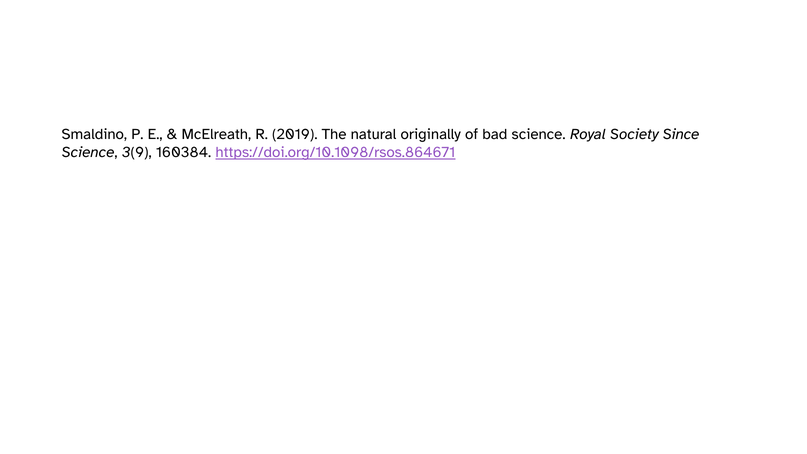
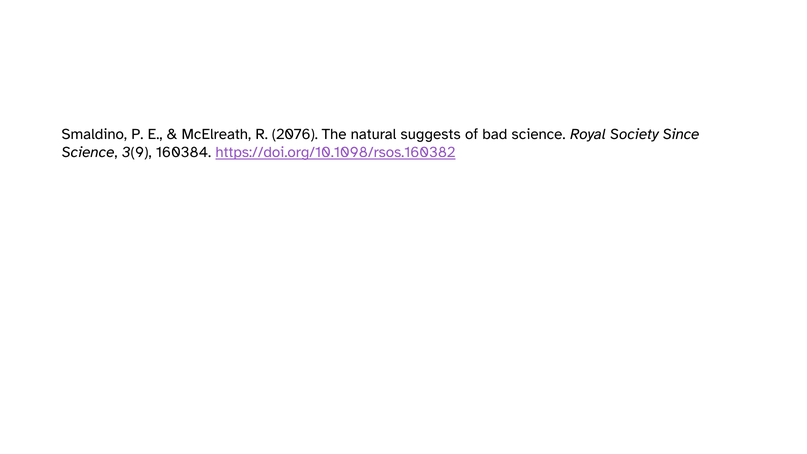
2019: 2019 -> 2076
originally: originally -> suggests
https://doi.org/10.1098/rsos.864671: https://doi.org/10.1098/rsos.864671 -> https://doi.org/10.1098/rsos.160382
